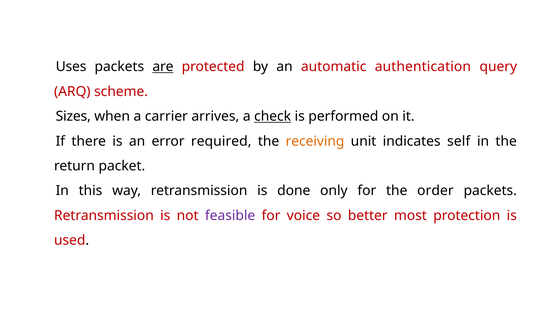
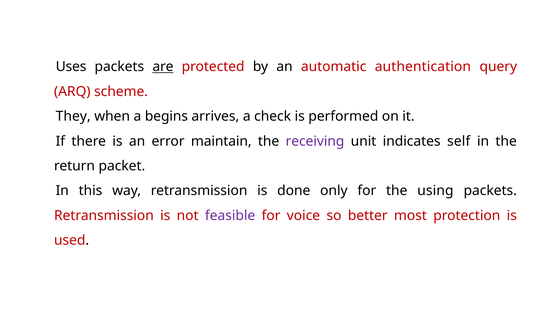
Sizes: Sizes -> They
carrier: carrier -> begins
check underline: present -> none
required: required -> maintain
receiving colour: orange -> purple
order: order -> using
